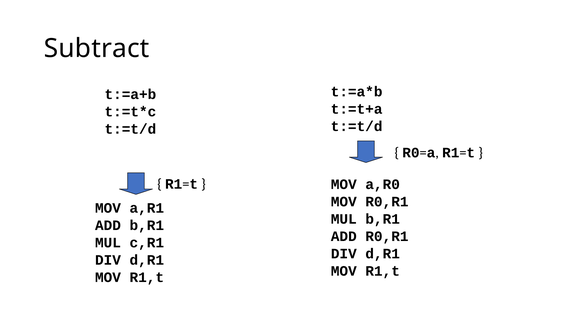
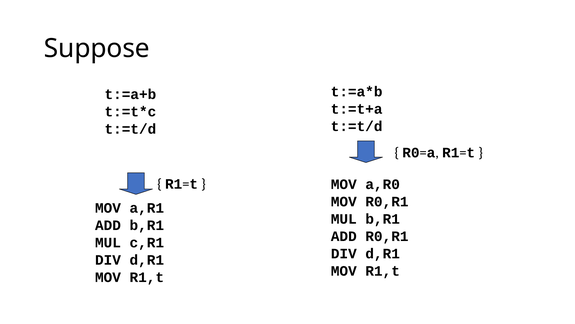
Subtract: Subtract -> Suppose
